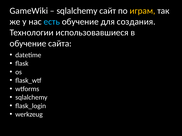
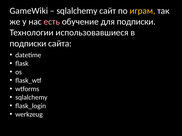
есть colour: light blue -> pink
для создания: создания -> подписки
обучение at (28, 44): обучение -> подписки
